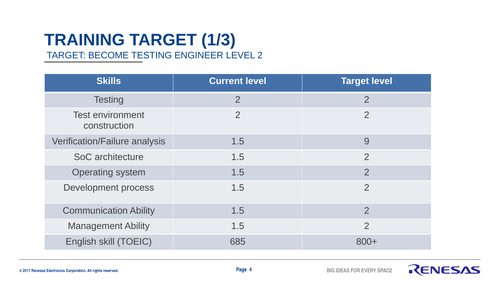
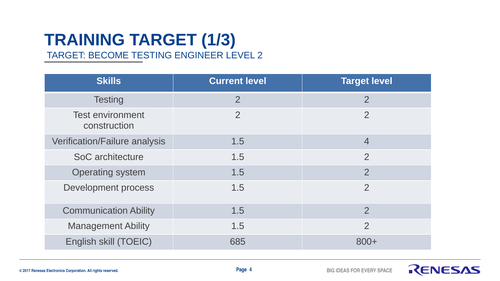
1.5 9: 9 -> 4
